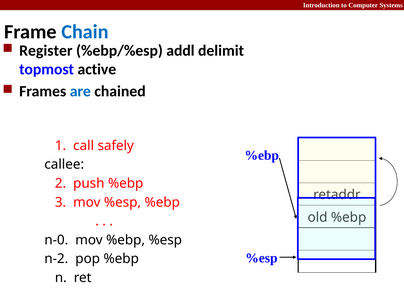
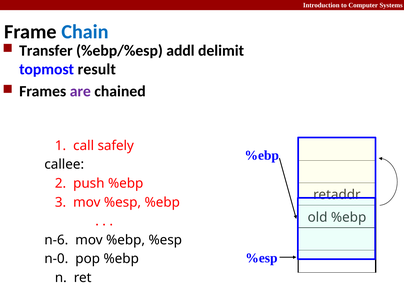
Register: Register -> Transfer
active: active -> result
are colour: blue -> purple
n-0: n-0 -> n-6
n-2: n-2 -> n-0
